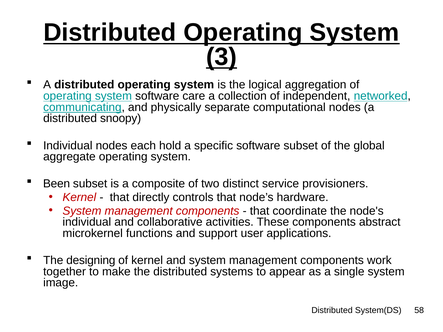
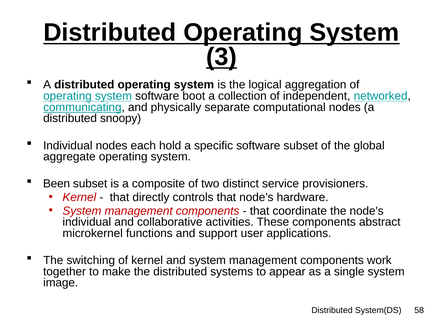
care: care -> boot
designing: designing -> switching
